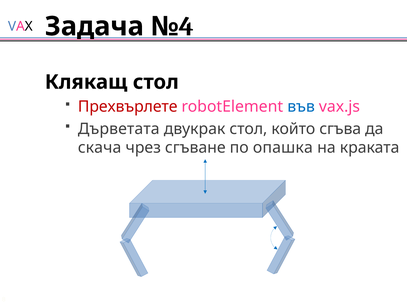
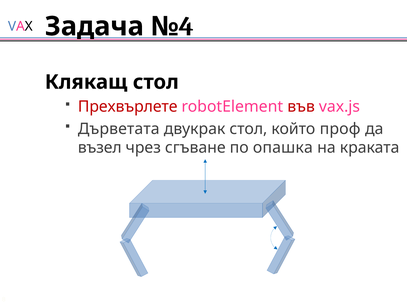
във colour: blue -> red
сгъва: сгъва -> проф
скача: скача -> възел
